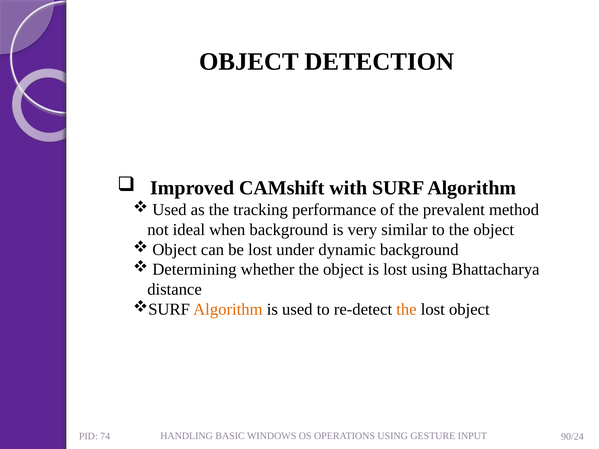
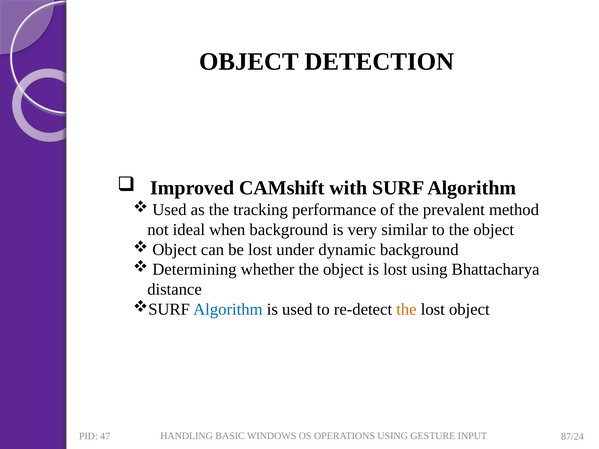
Algorithm at (228, 310) colour: orange -> blue
90/24: 90/24 -> 87/24
74: 74 -> 47
